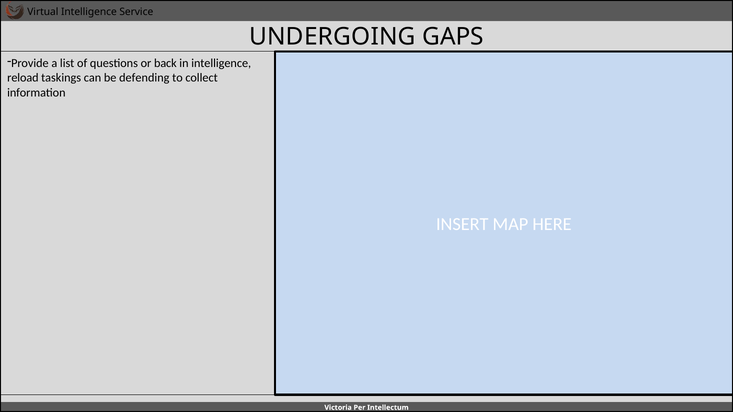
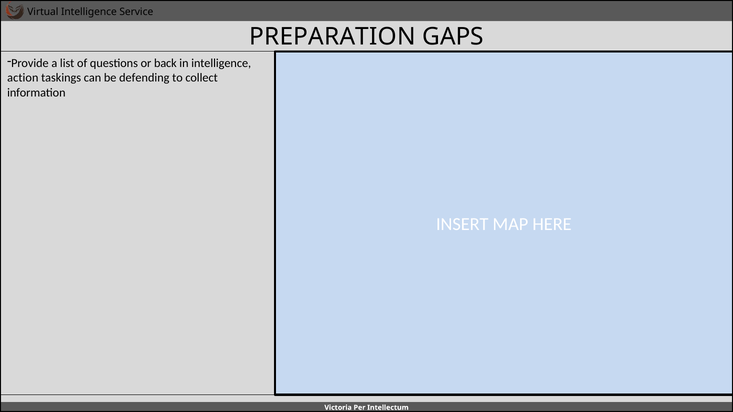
UNDERGOING: UNDERGOING -> PREPARATION
reload: reload -> action
